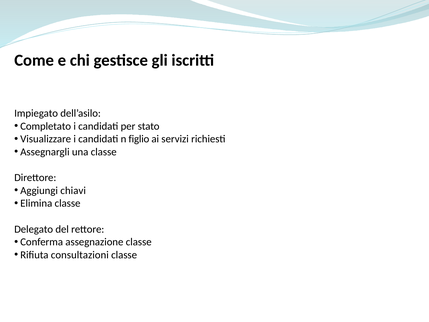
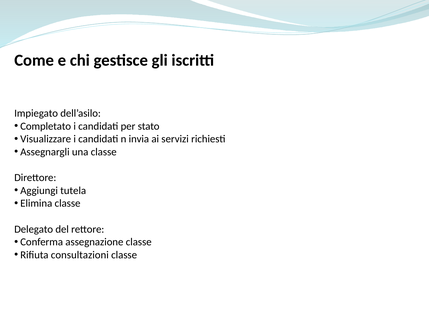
figlio: figlio -> invia
chiavi: chiavi -> tutela
